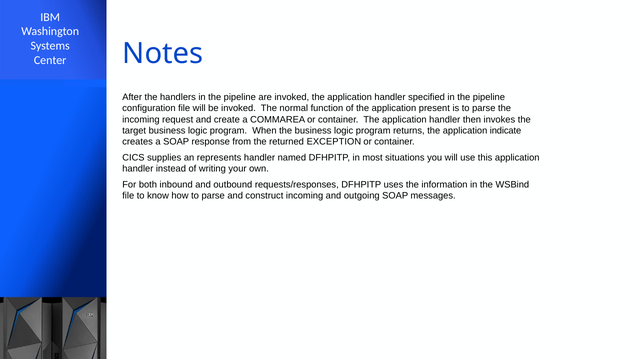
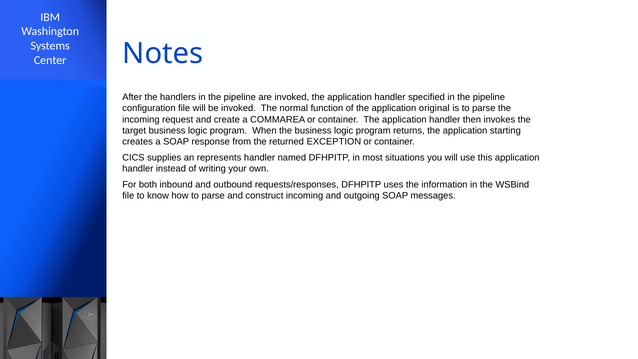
present: present -> original
indicate: indicate -> starting
